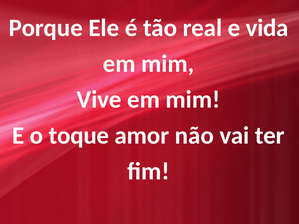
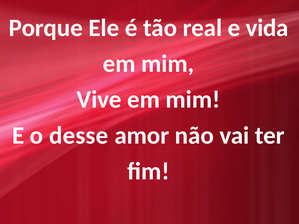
toque: toque -> desse
